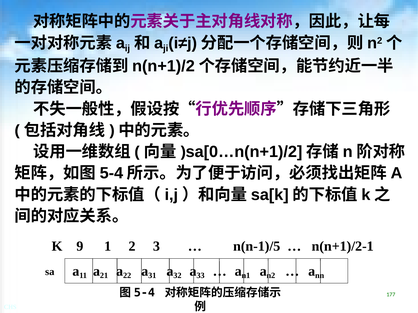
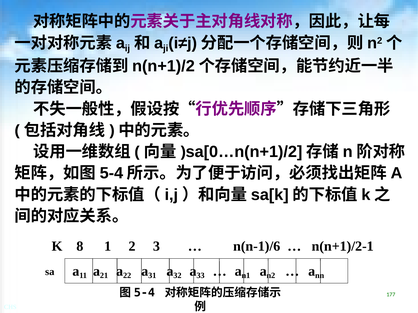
9: 9 -> 8
n(n-1)/5: n(n-1)/5 -> n(n-1)/6
